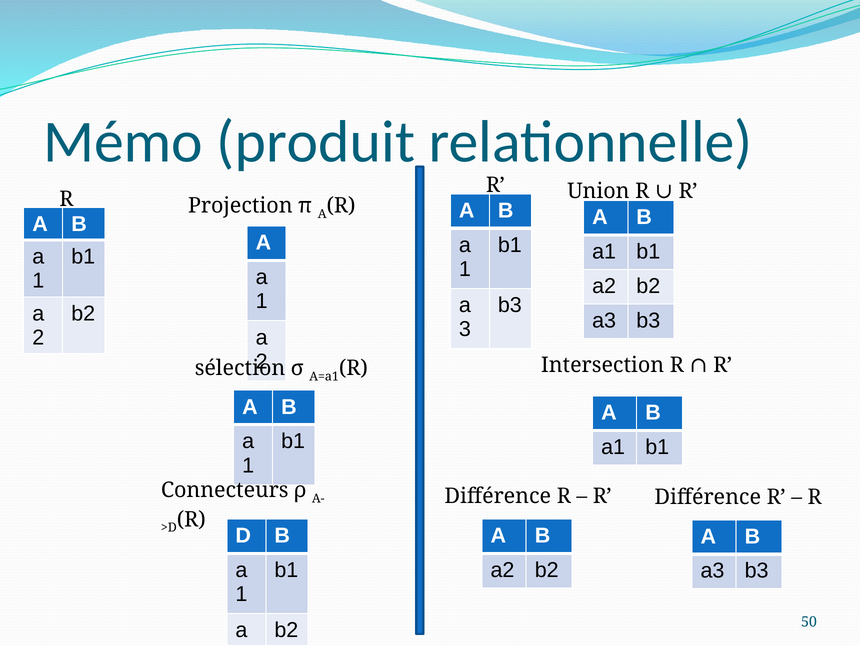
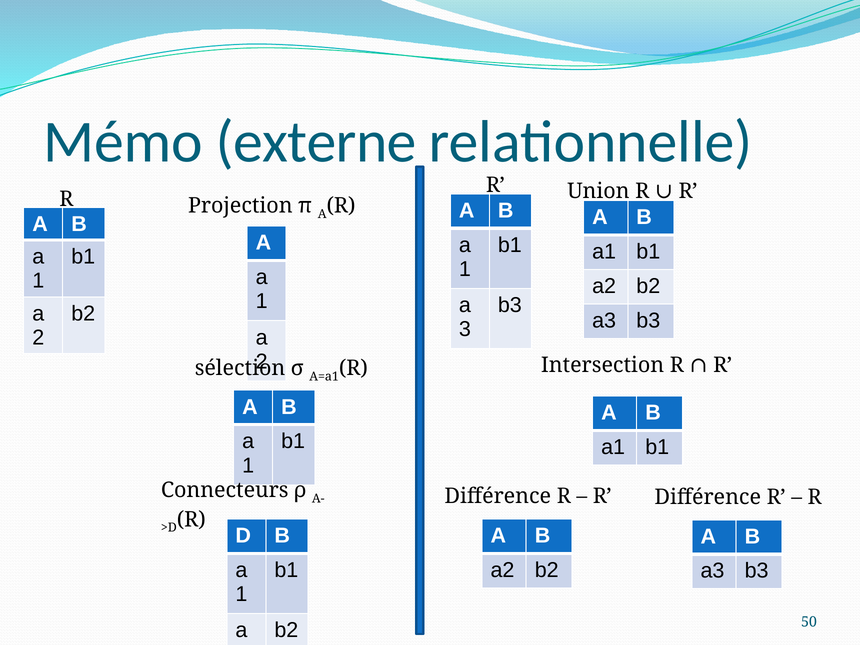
produit: produit -> externe
